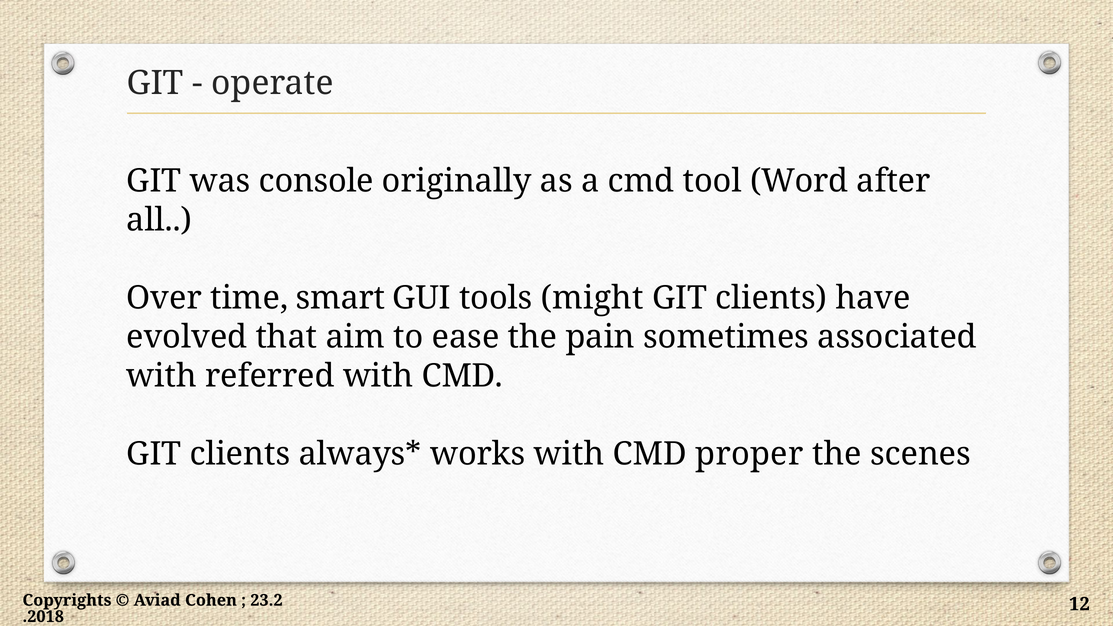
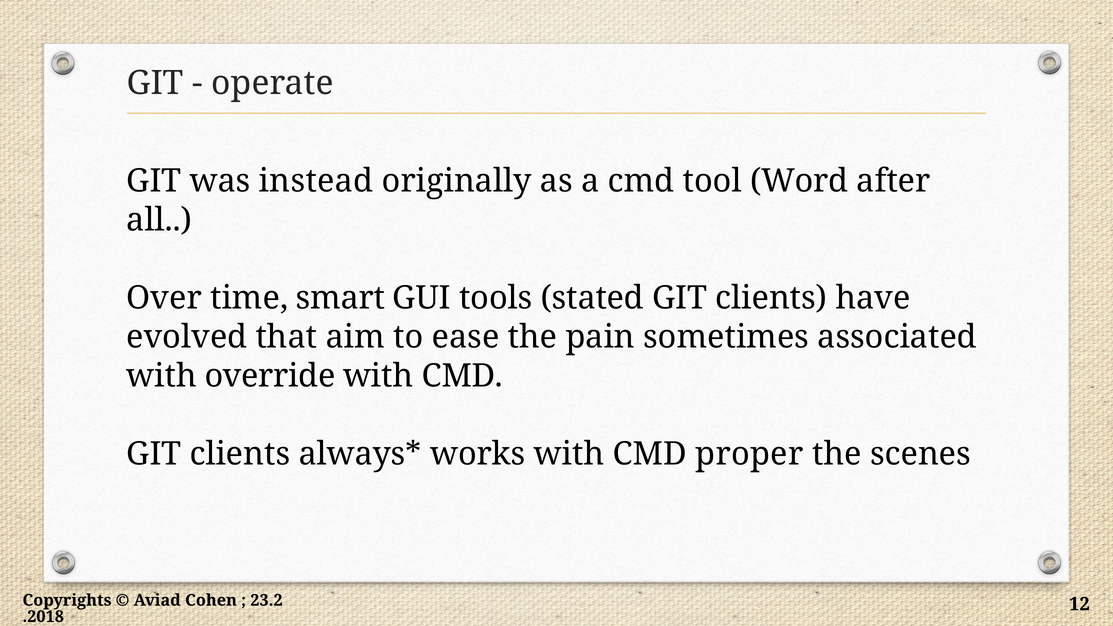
console: console -> instead
might: might -> stated
referred: referred -> override
